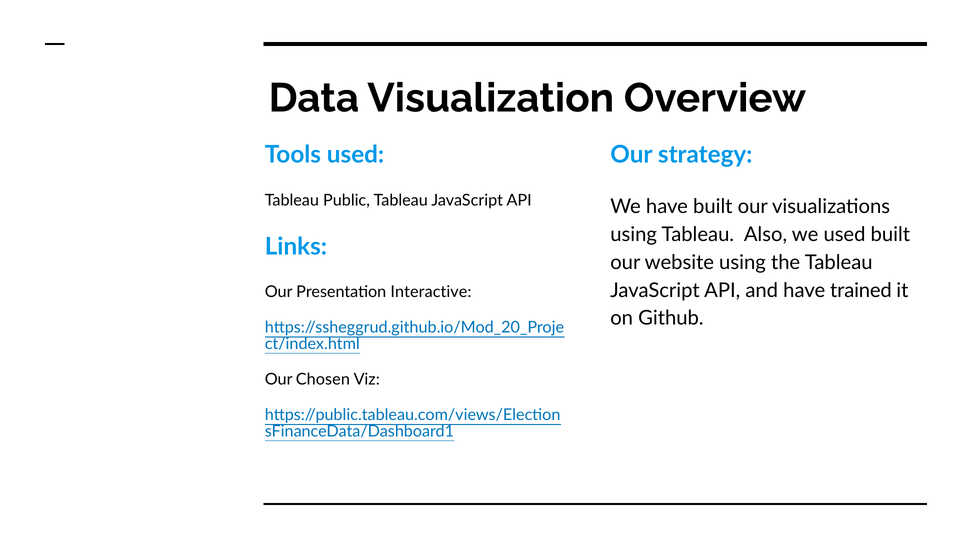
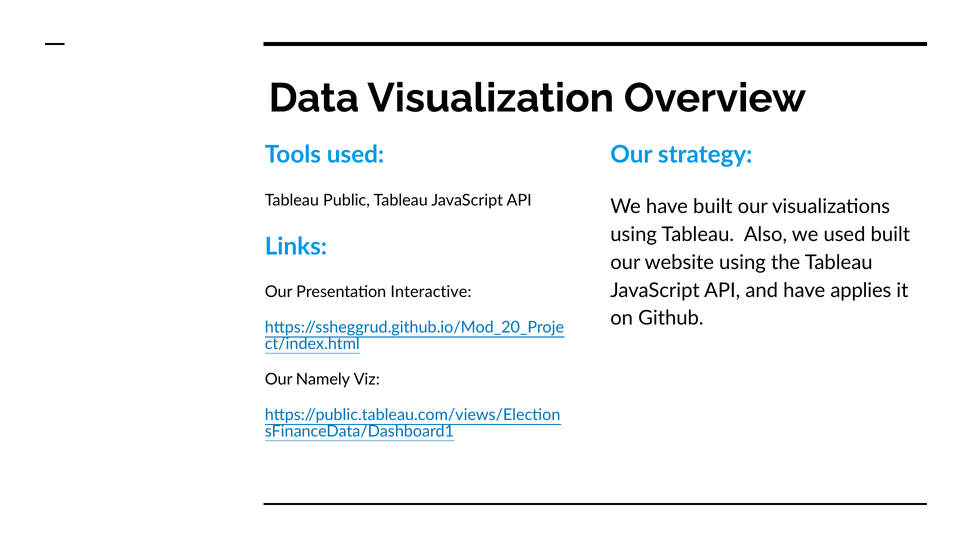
trained: trained -> applies
Chosen: Chosen -> Namely
